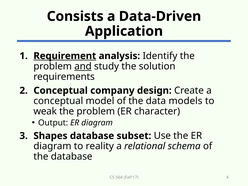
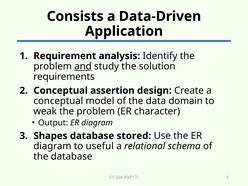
Requirement underline: present -> none
company: company -> assertion
models: models -> domain
subset: subset -> stored
reality: reality -> useful
